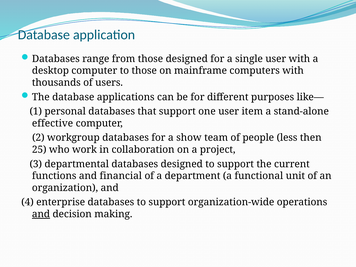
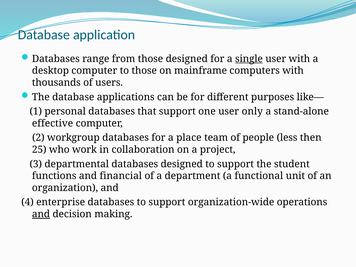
single underline: none -> present
item: item -> only
show: show -> place
current: current -> student
